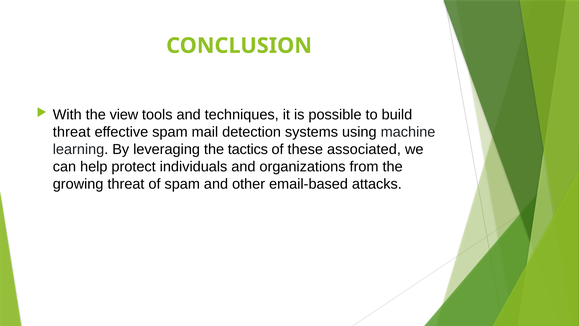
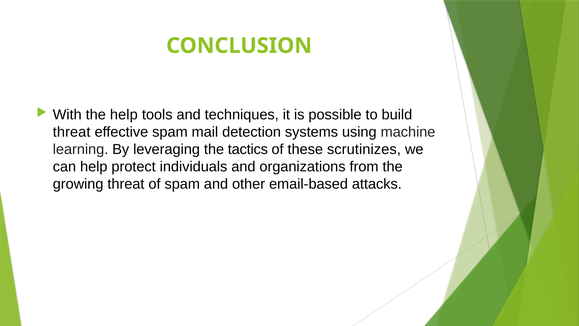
the view: view -> help
associated: associated -> scrutinizes
